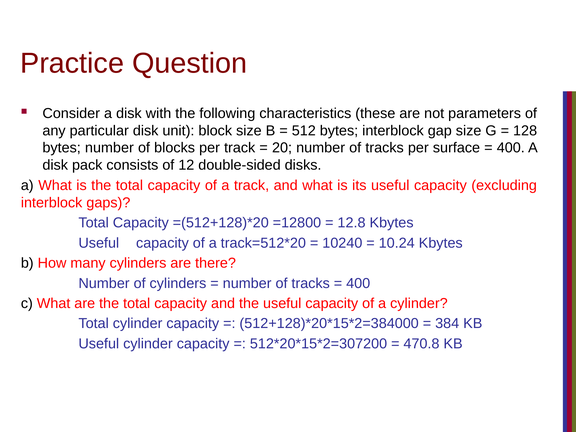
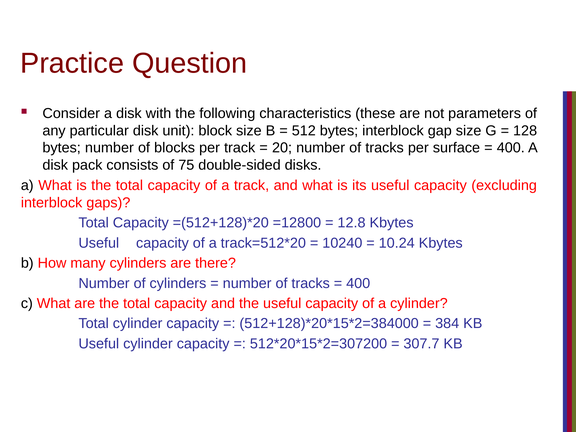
12: 12 -> 75
470.8: 470.8 -> 307.7
